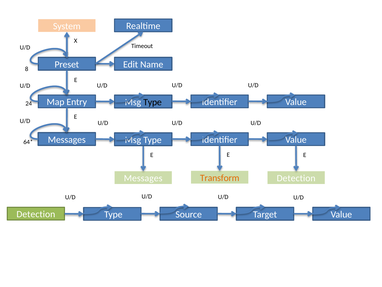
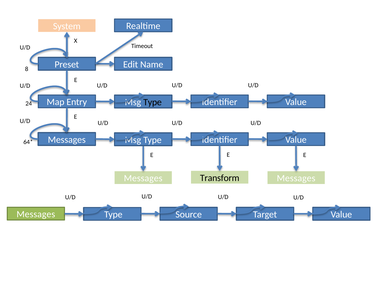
Transform colour: orange -> black
Detection at (296, 178): Detection -> Messages
Detection at (36, 214): Detection -> Messages
